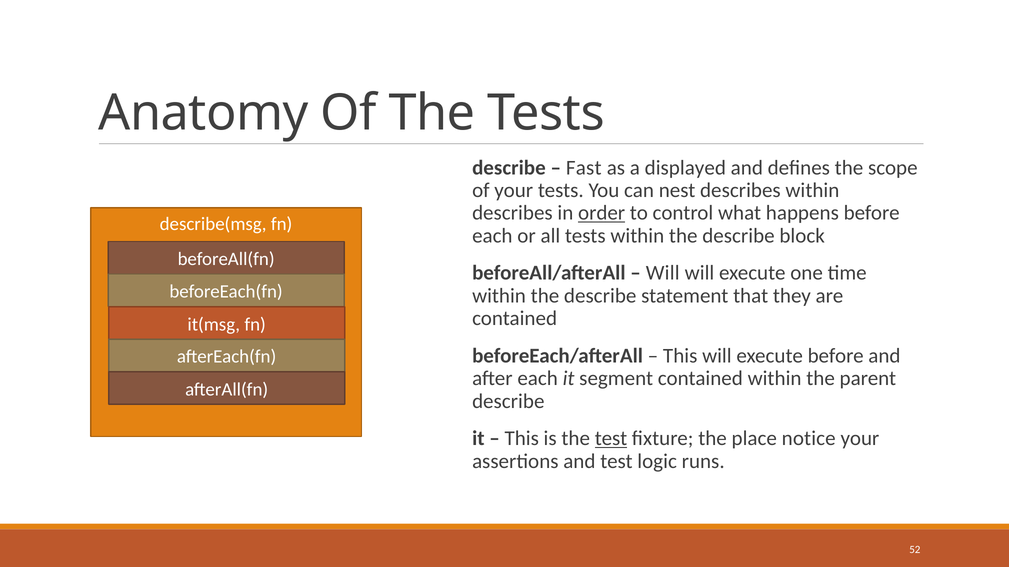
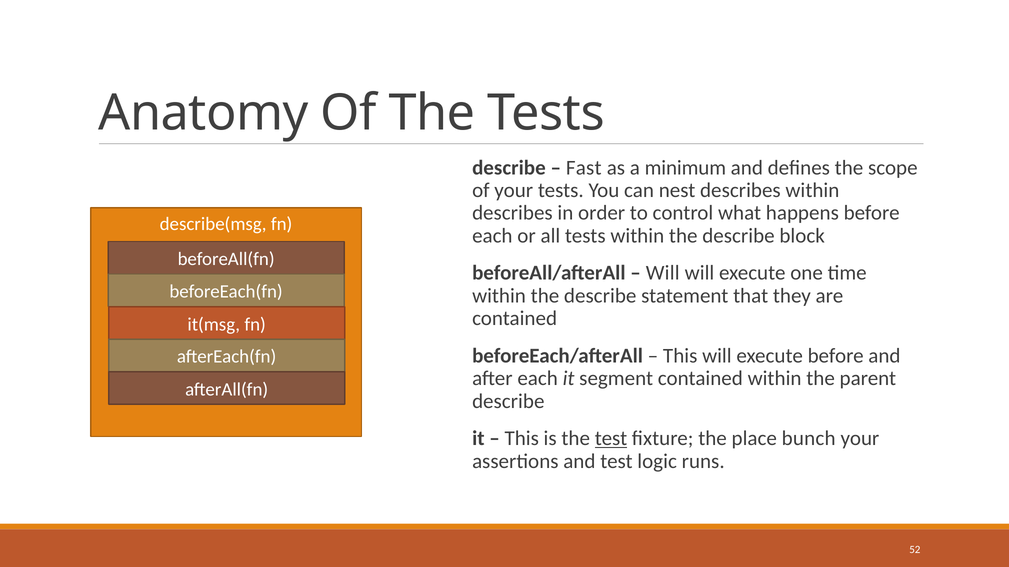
displayed: displayed -> minimum
order underline: present -> none
notice: notice -> bunch
